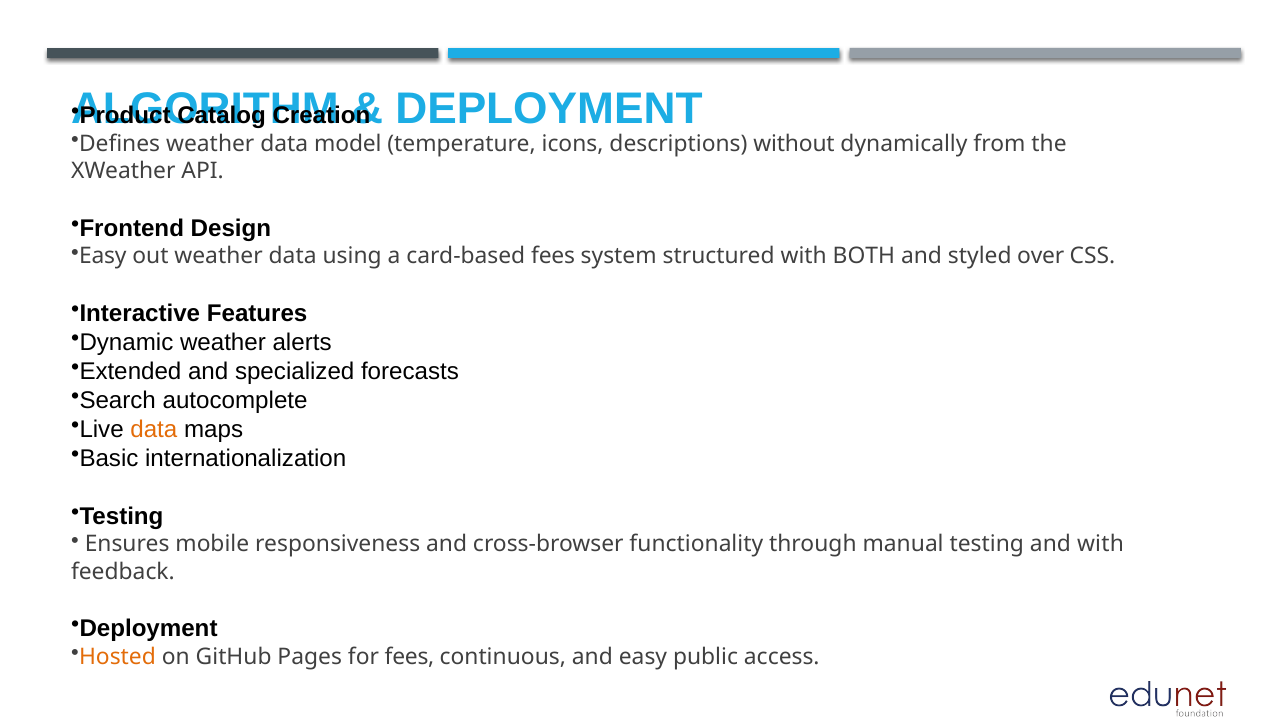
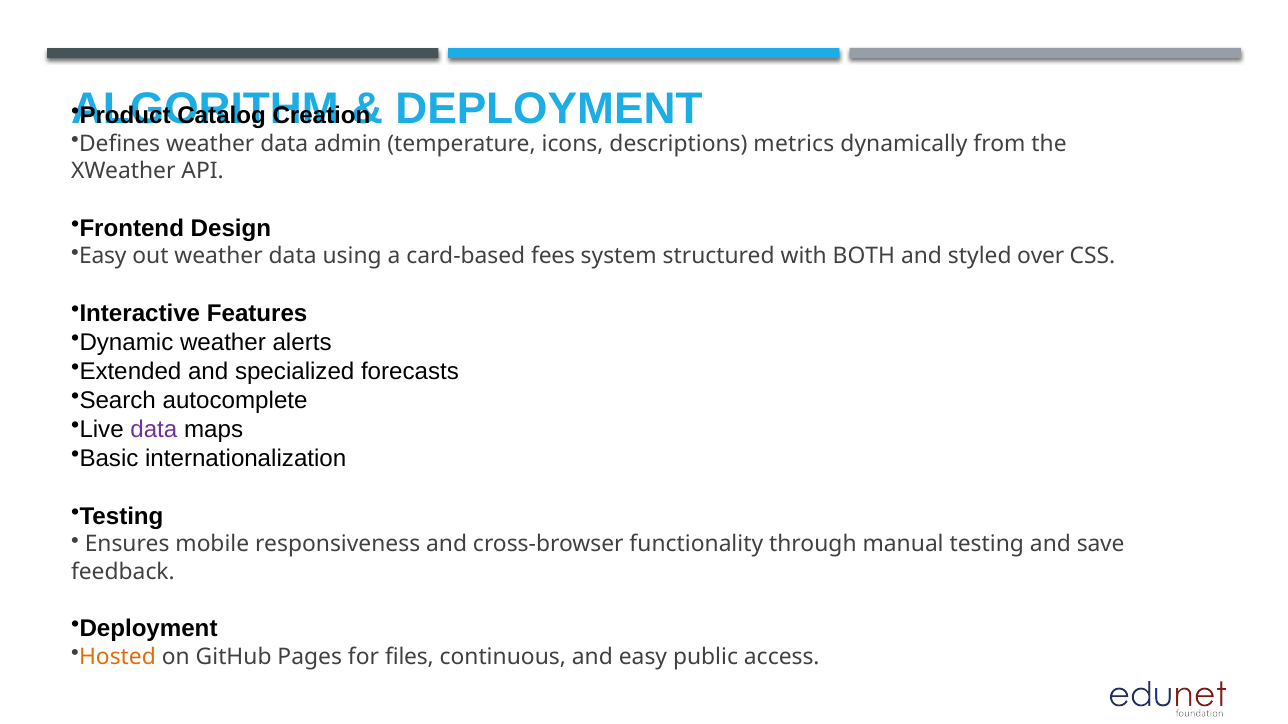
model: model -> admin
without: without -> metrics
data at (154, 430) colour: orange -> purple
and with: with -> save
for fees: fees -> files
